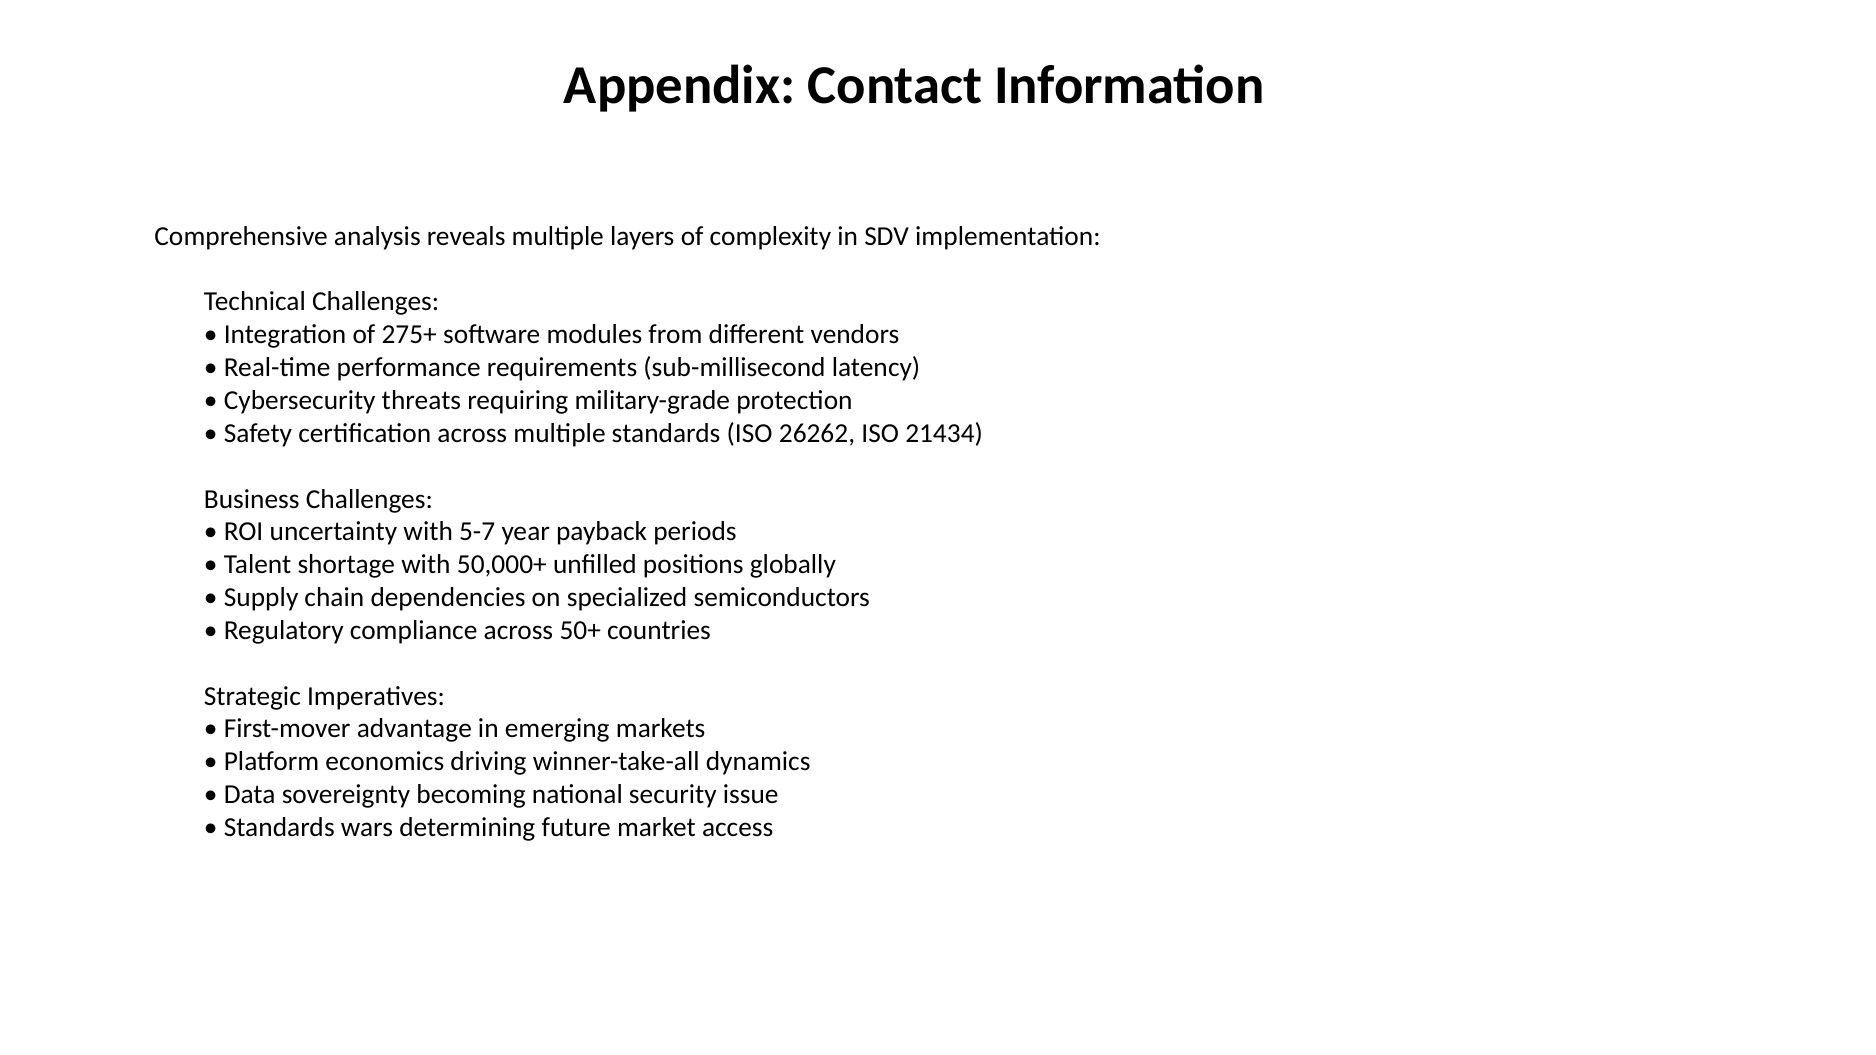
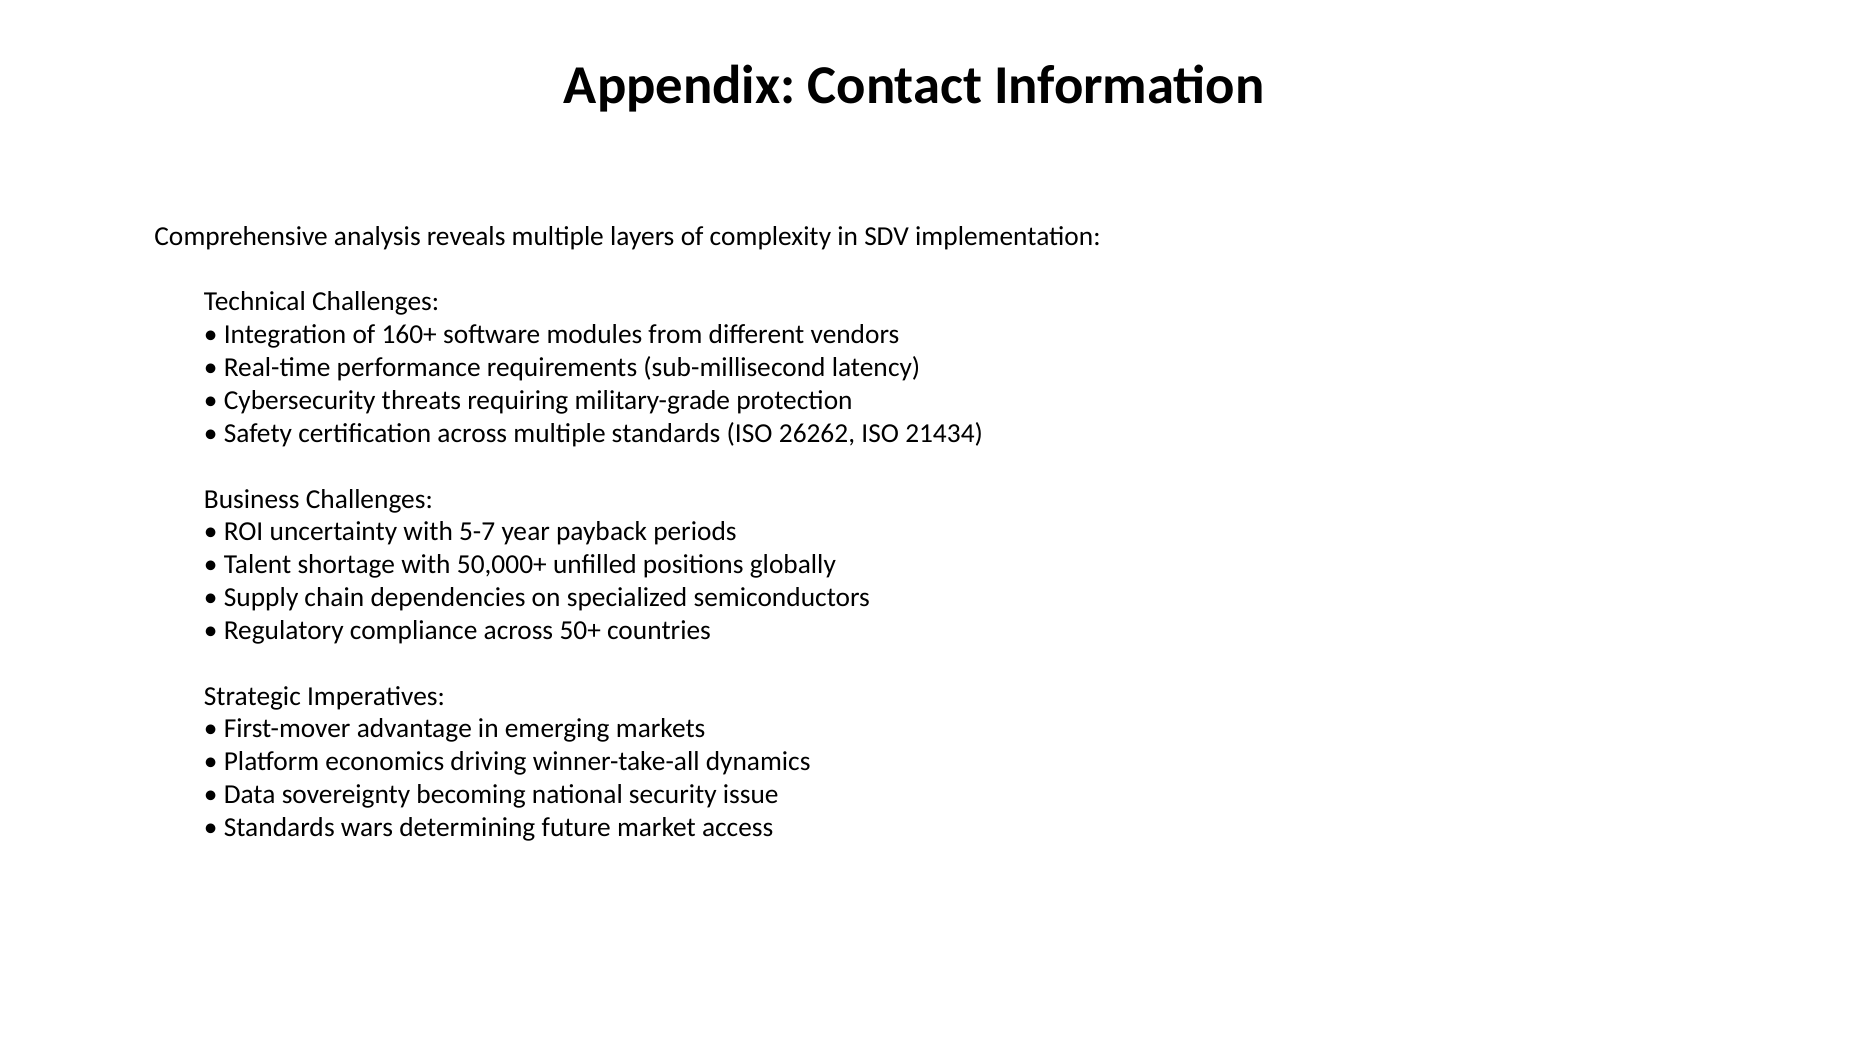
275+: 275+ -> 160+
